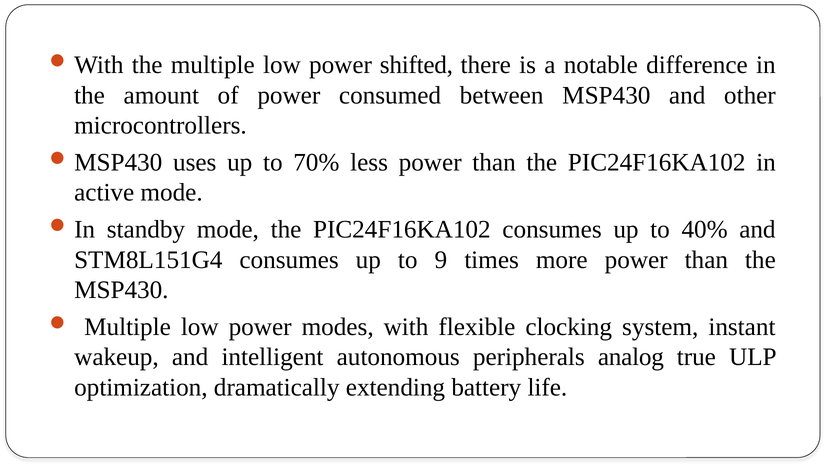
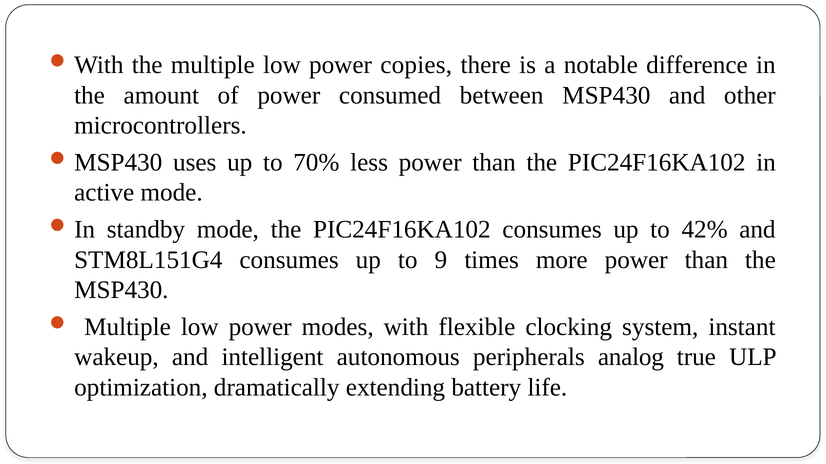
shifted: shifted -> copies
40%: 40% -> 42%
